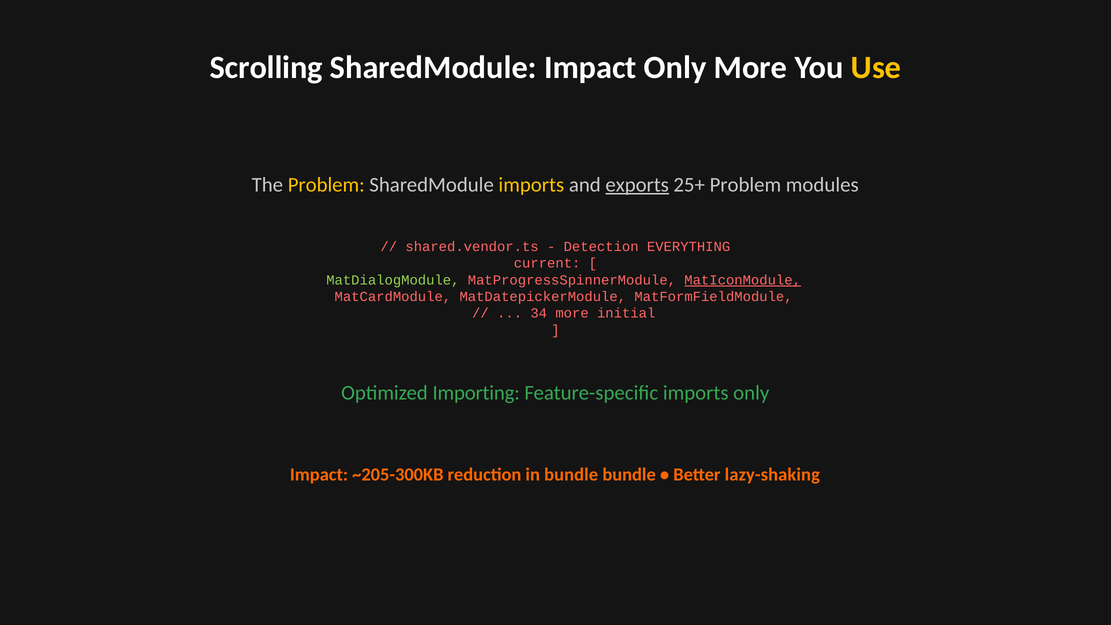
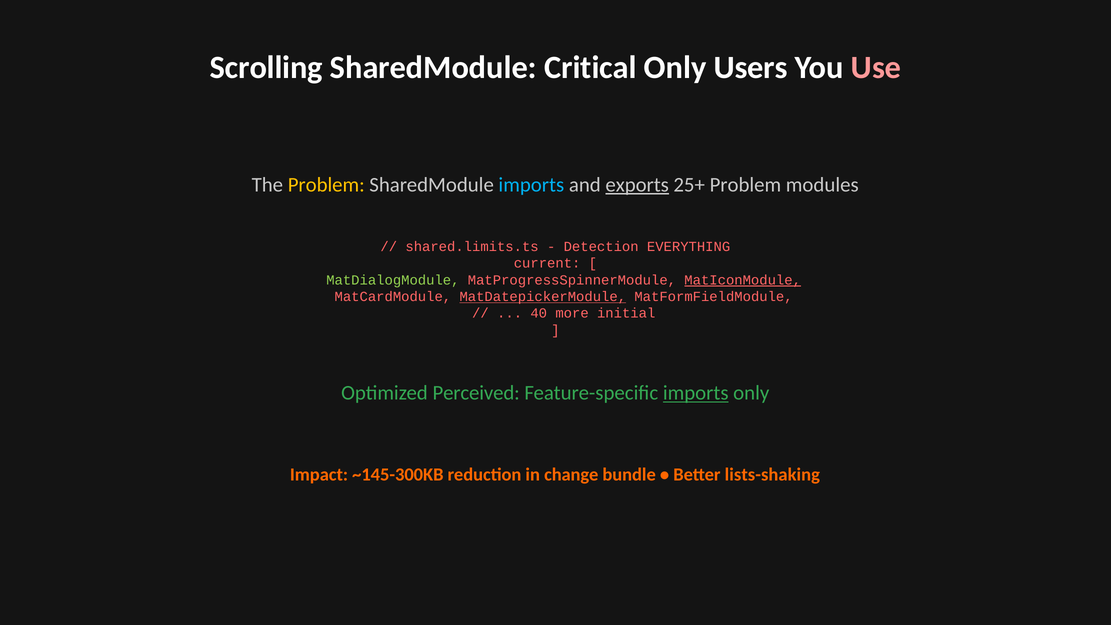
SharedModule Impact: Impact -> Critical
Only More: More -> Users
Use colour: yellow -> pink
imports at (531, 185) colour: yellow -> light blue
shared.vendor.ts: shared.vendor.ts -> shared.limits.ts
MatDatepickerModule underline: none -> present
34: 34 -> 40
Importing: Importing -> Perceived
imports at (696, 393) underline: none -> present
~205-300KB: ~205-300KB -> ~145-300KB
in bundle: bundle -> change
lazy-shaking: lazy-shaking -> lists-shaking
